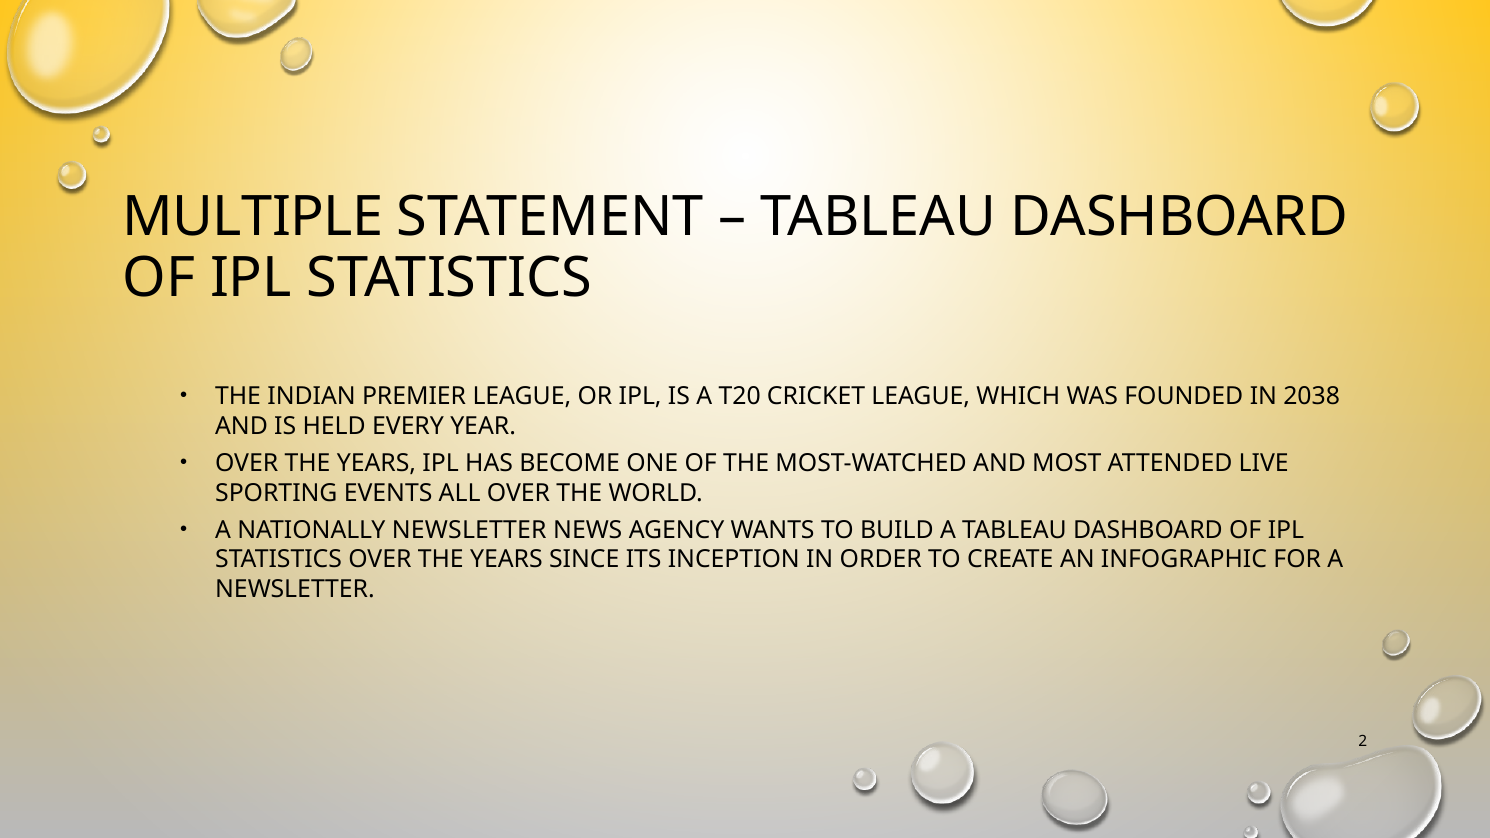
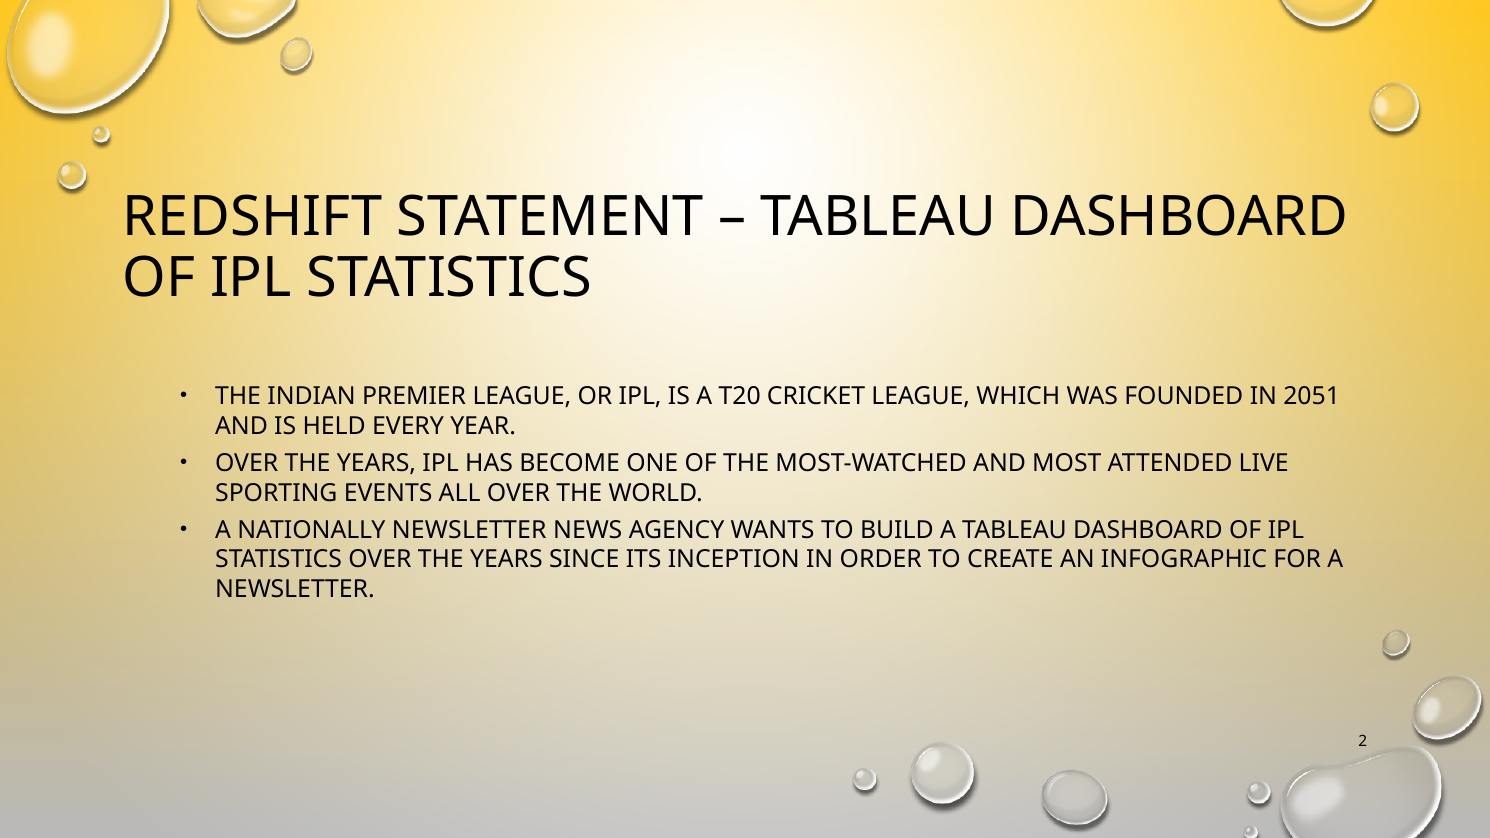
MULTIPLE: MULTIPLE -> REDSHIFT
2038: 2038 -> 2051
